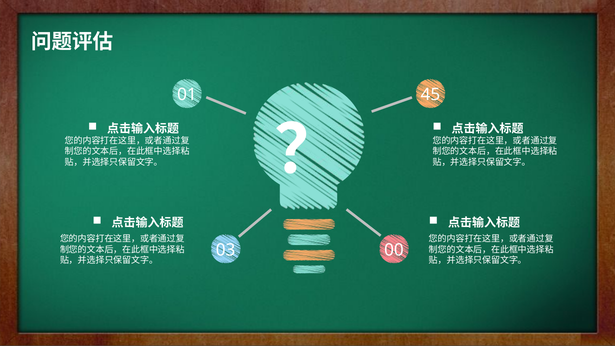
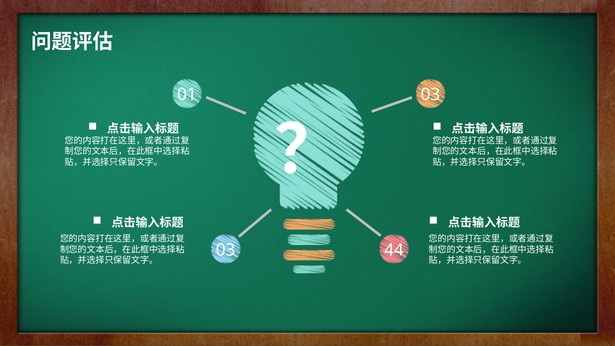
01 45: 45 -> 03
00: 00 -> 44
